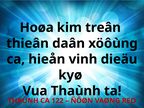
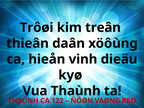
Hoøa: Hoøa -> Trôøi
